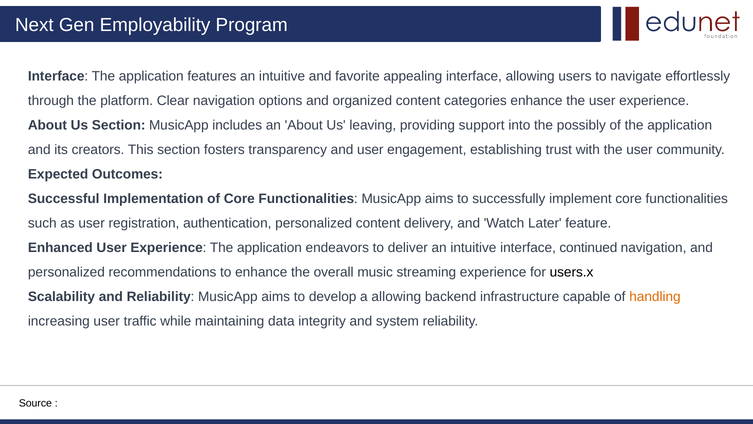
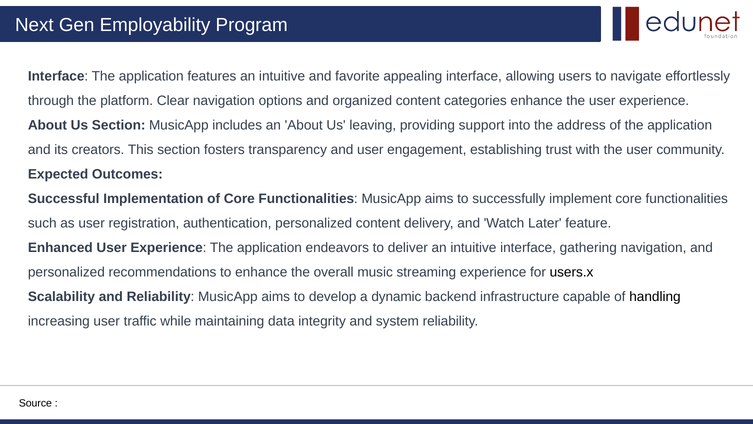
possibly: possibly -> address
continued: continued -> gathering
a allowing: allowing -> dynamic
handling colour: orange -> black
